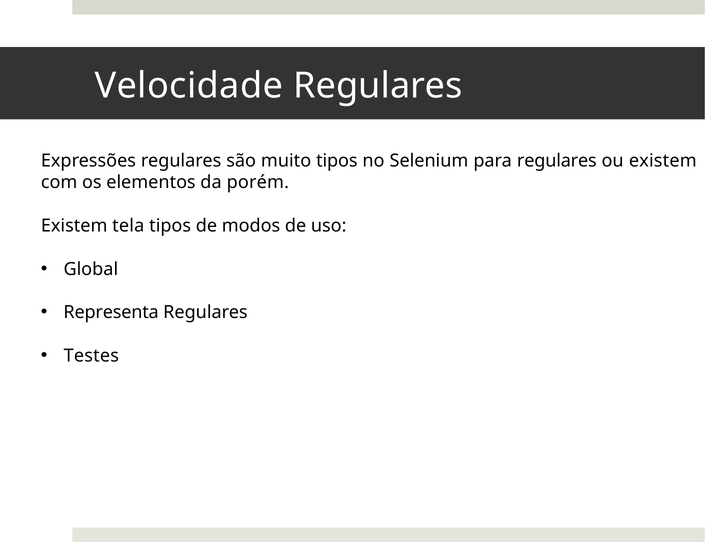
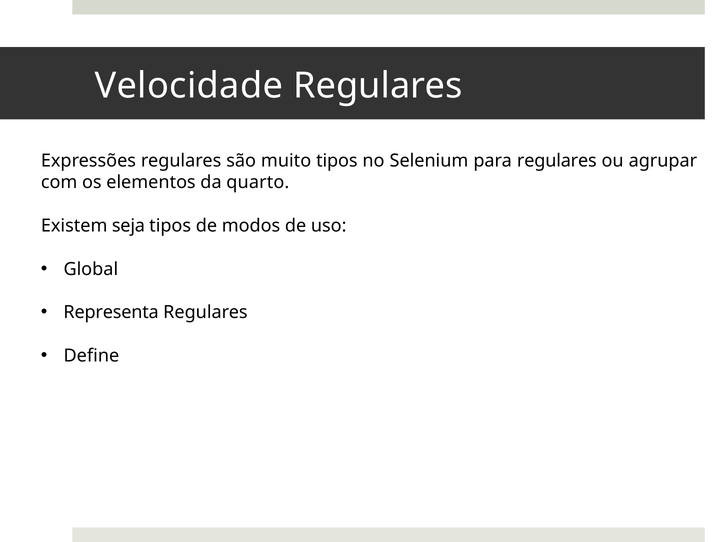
ou existem: existem -> agrupar
porém: porém -> quarto
tela: tela -> seja
Testes: Testes -> Define
